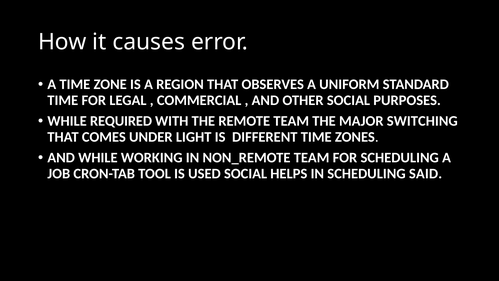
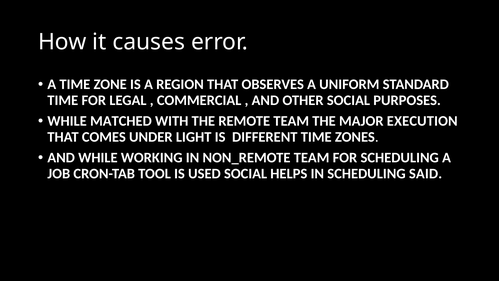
REQUIRED: REQUIRED -> MATCHED
SWITCHING: SWITCHING -> EXECUTION
